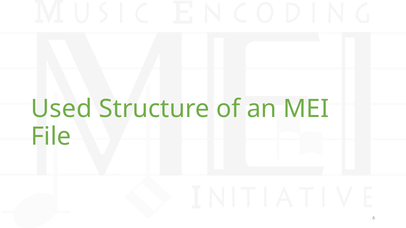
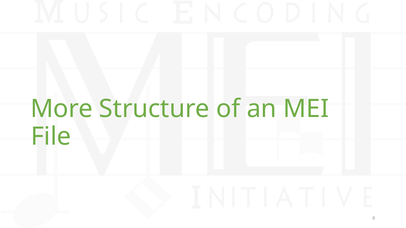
Used: Used -> More
